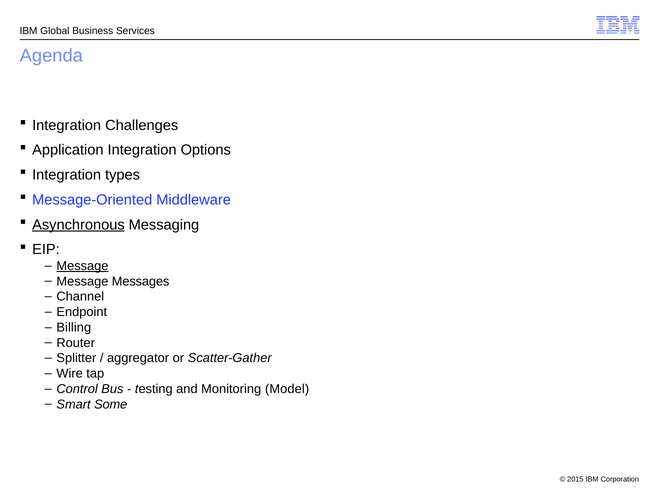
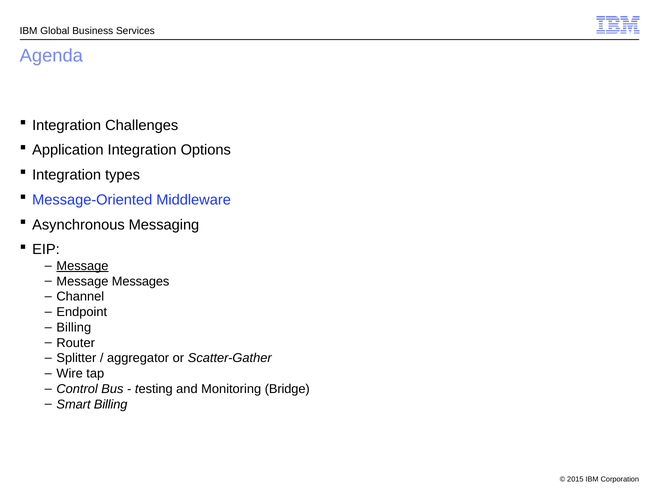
Asynchronous underline: present -> none
Model: Model -> Bridge
Smart Some: Some -> Billing
